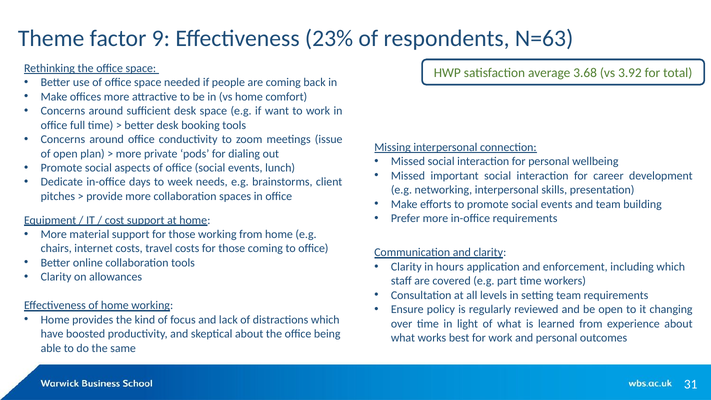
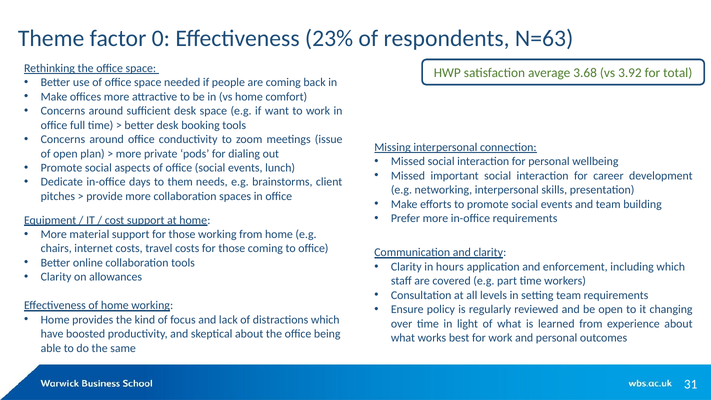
9: 9 -> 0
week: week -> them
